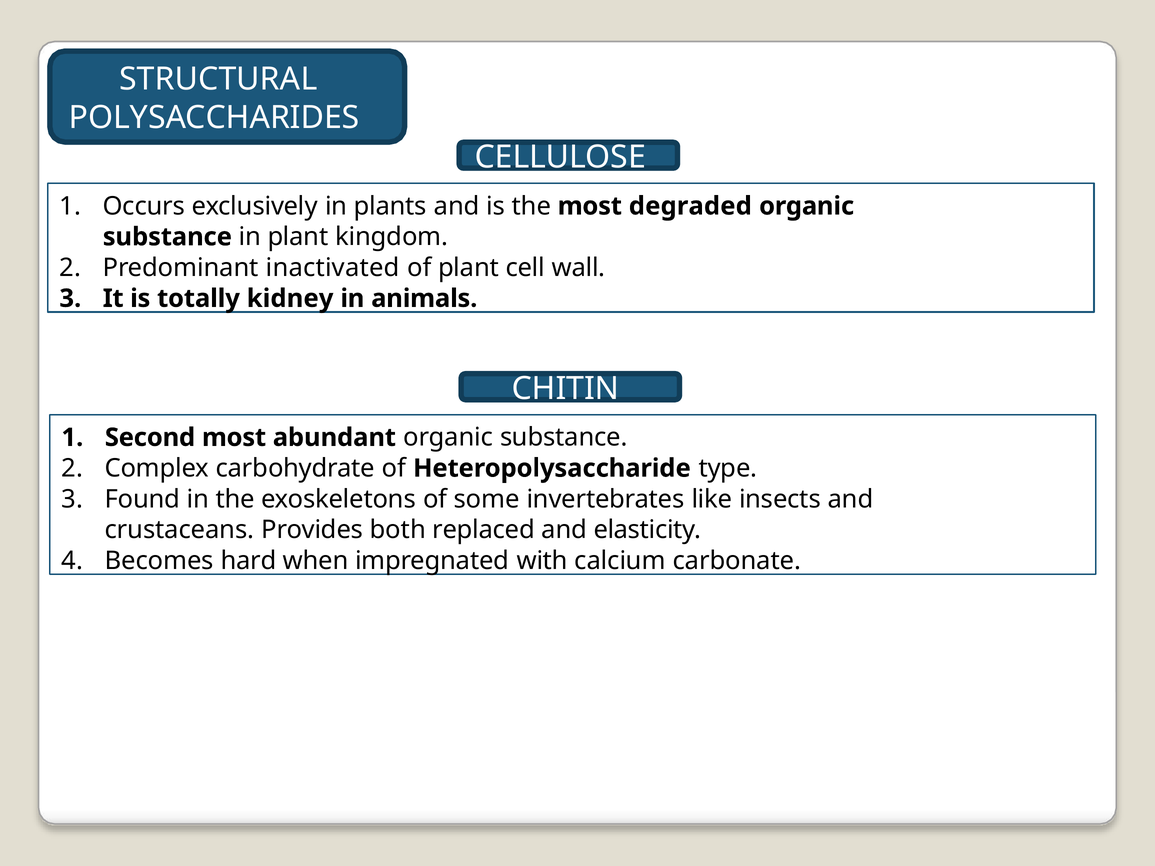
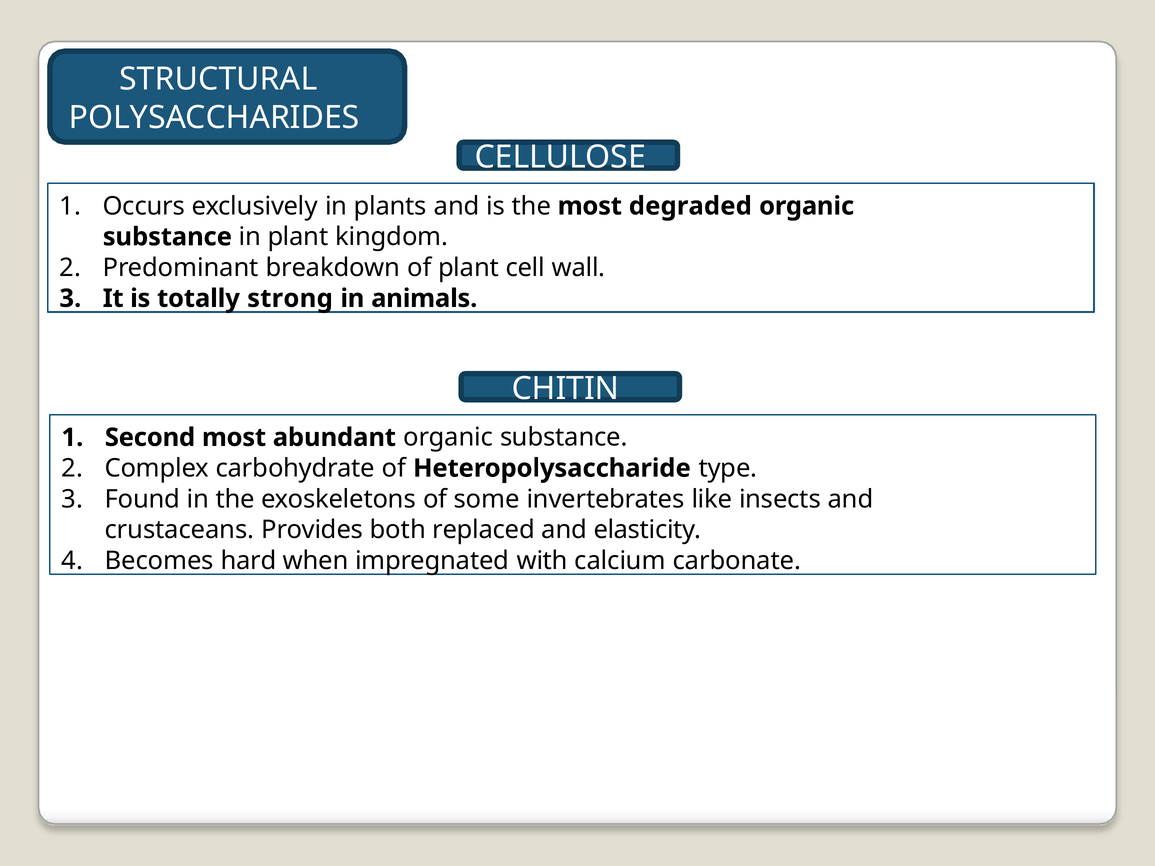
inactivated: inactivated -> breakdown
kidney: kidney -> strong
